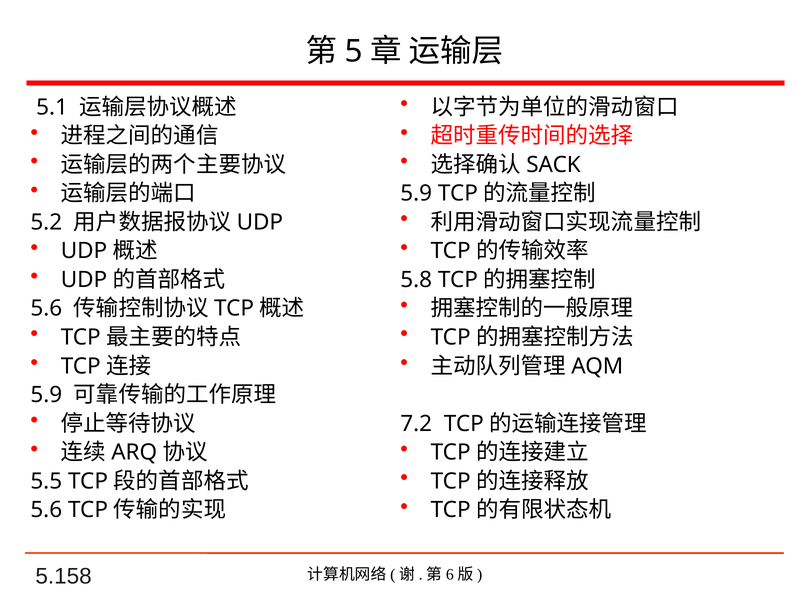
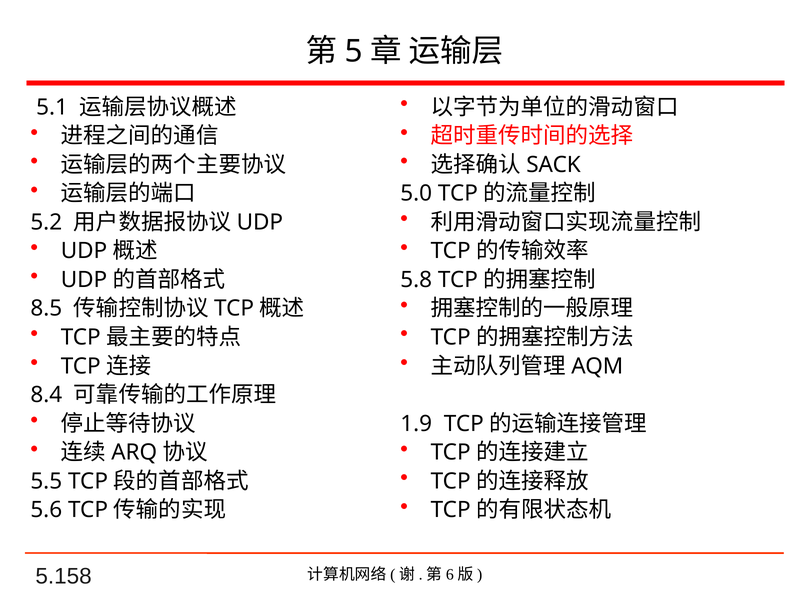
5.9 at (416, 194): 5.9 -> 5.0
5.6 at (46, 309): 5.6 -> 8.5
5.9 at (46, 395): 5.9 -> 8.4
7.2: 7.2 -> 1.9
